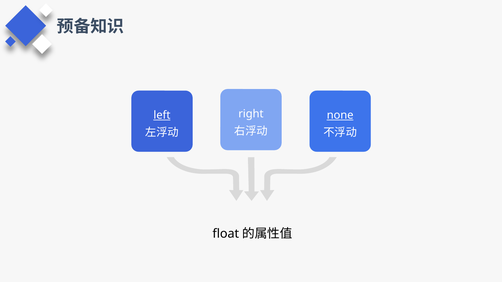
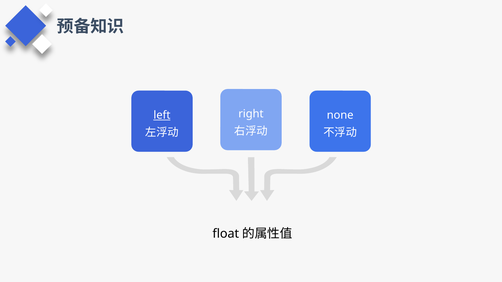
none underline: present -> none
